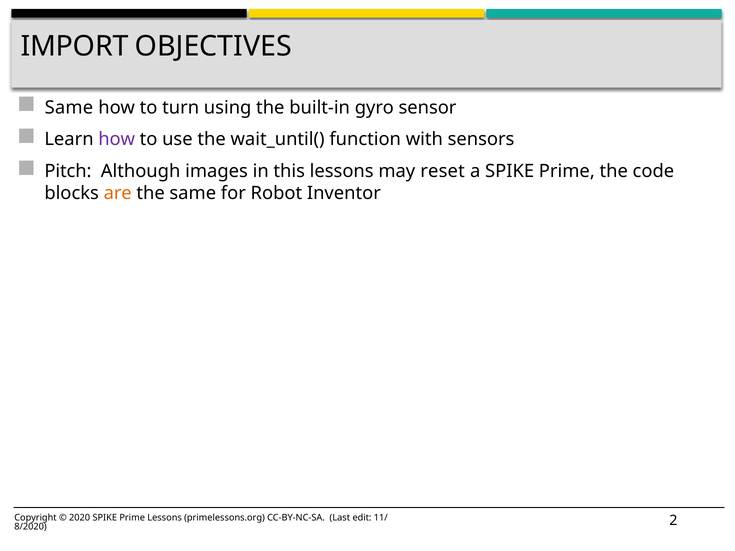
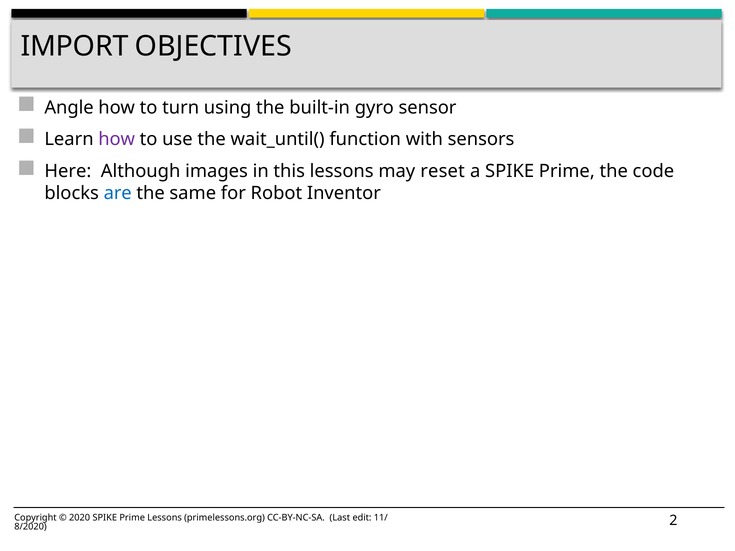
Same at (69, 108): Same -> Angle
Pitch: Pitch -> Here
are colour: orange -> blue
